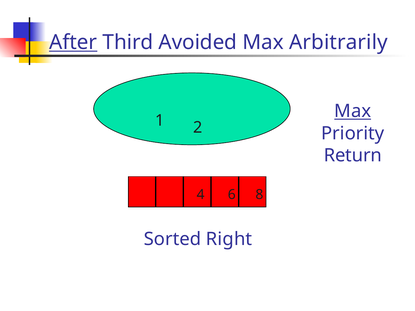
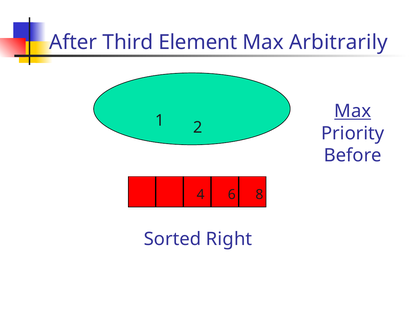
After underline: present -> none
Avoided: Avoided -> Element
Return: Return -> Before
